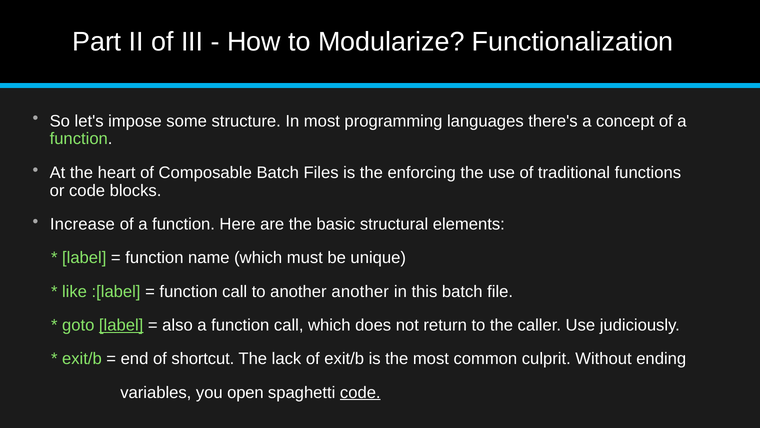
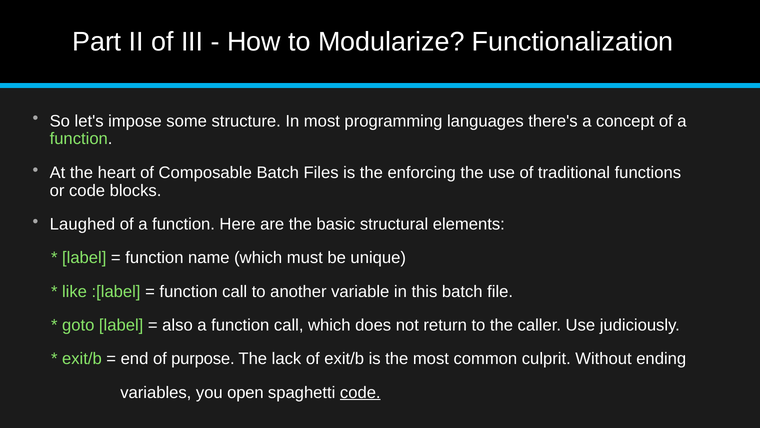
Increase: Increase -> Laughed
another another: another -> variable
label at (121, 325) underline: present -> none
shortcut: shortcut -> purpose
